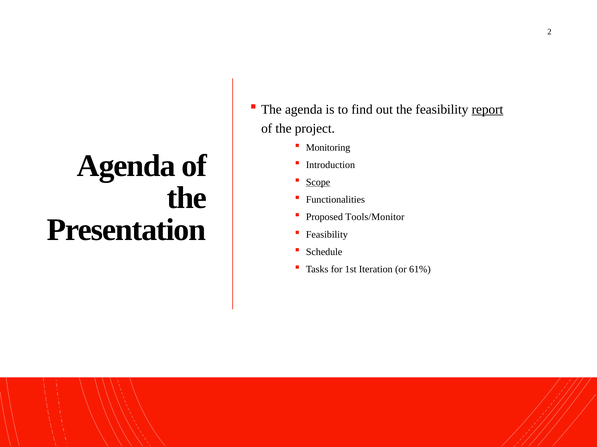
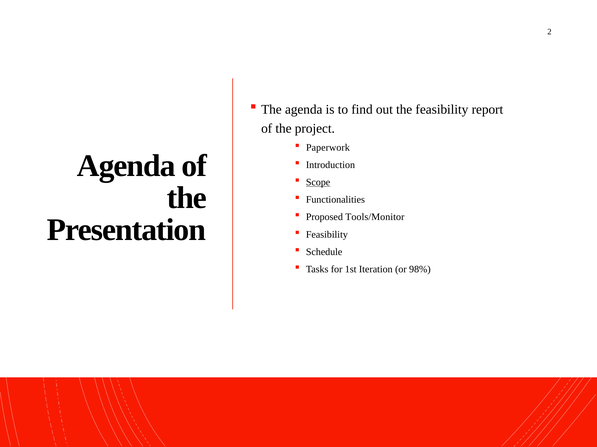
report underline: present -> none
Monitoring: Monitoring -> Paperwork
61%: 61% -> 98%
